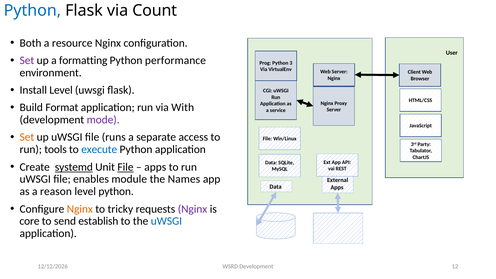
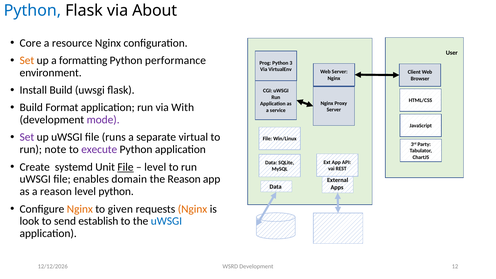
Count: Count -> About
Both: Both -> Core
Set at (27, 60) colour: purple -> orange
Install Level: Level -> Build
Set at (27, 137) colour: orange -> purple
access: access -> virtual
tools: tools -> note
execute colour: blue -> purple
systemd underline: present -> none
apps at (155, 167): apps -> level
module: module -> domain
the Names: Names -> Reason
tricky: tricky -> given
Nginx at (193, 209) colour: purple -> orange
core: core -> look
